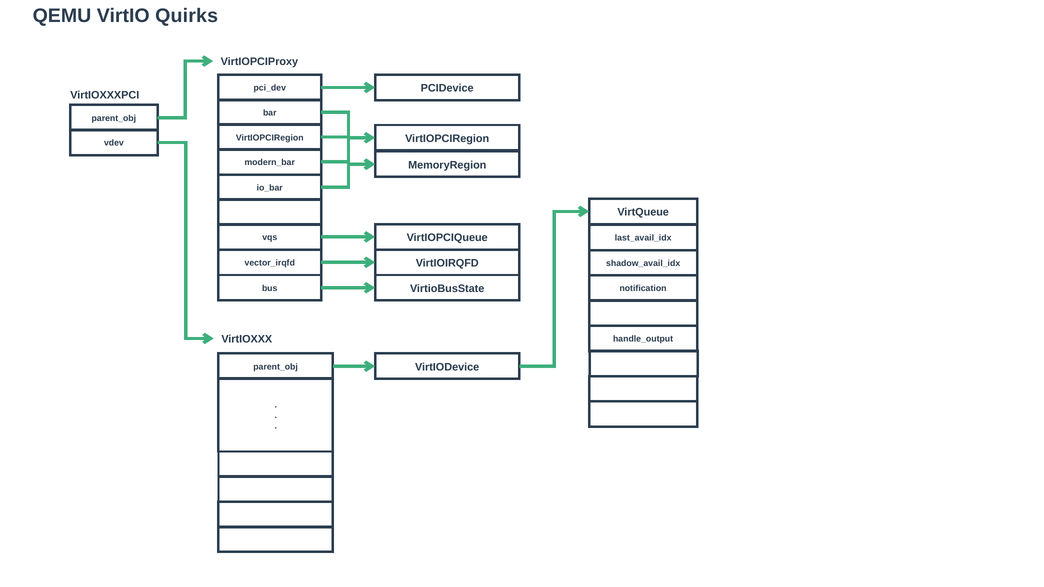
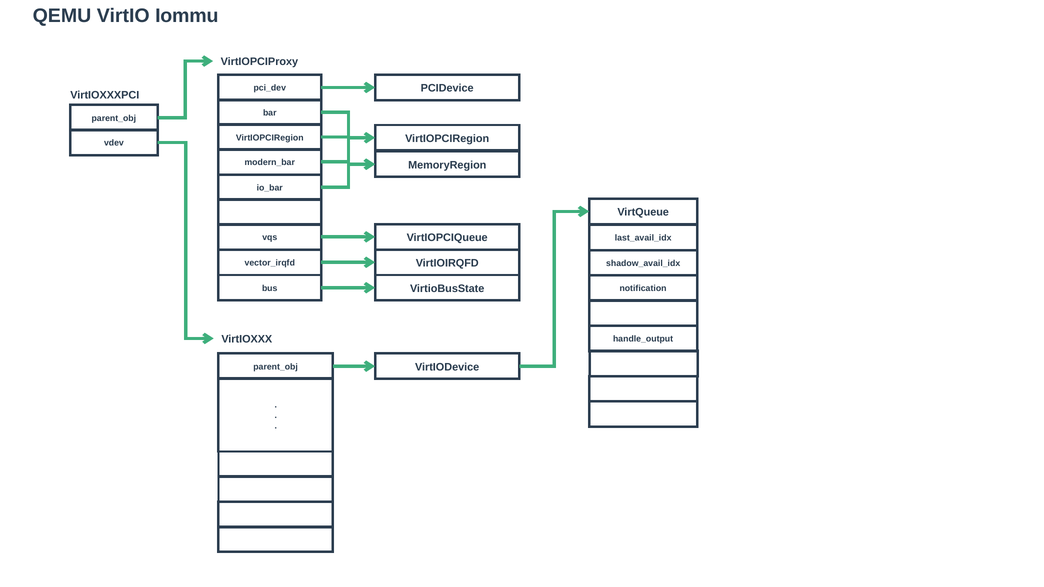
Quirks: Quirks -> Iommu
